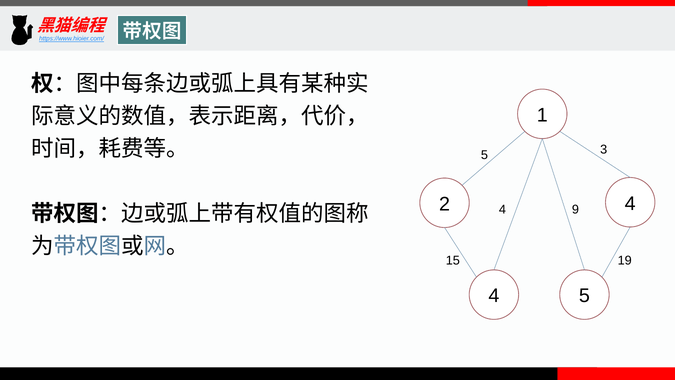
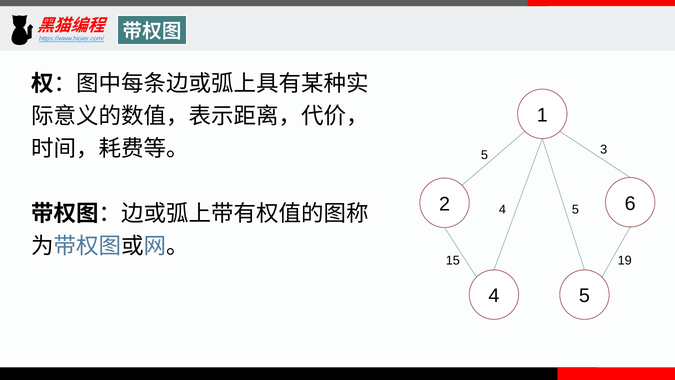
2 4: 4 -> 6
9 at (575, 209): 9 -> 5
